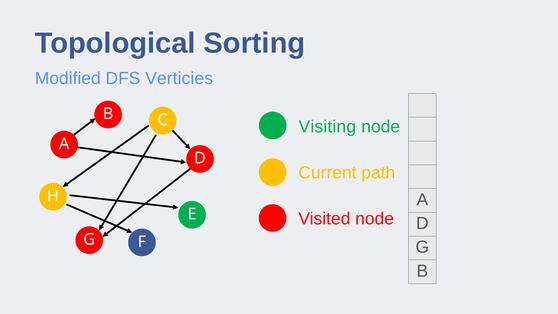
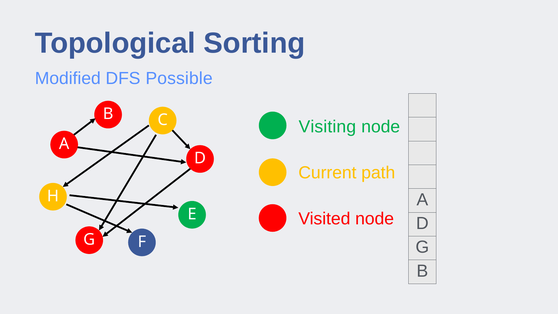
Verticies: Verticies -> Possible
